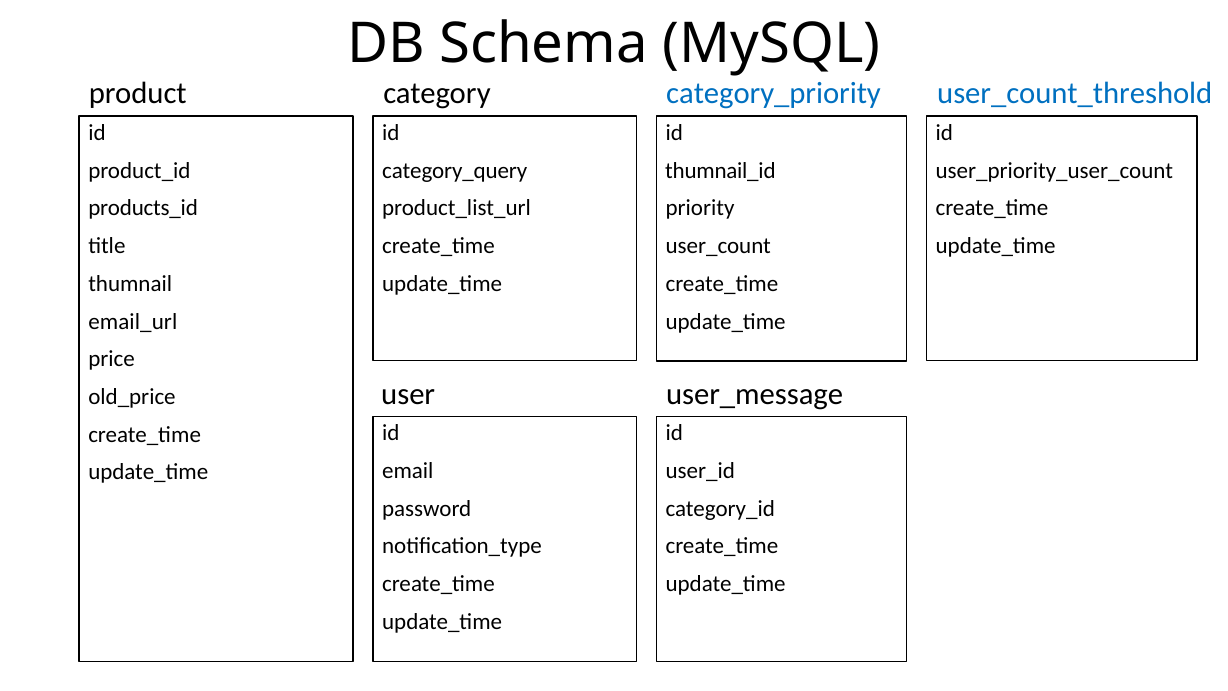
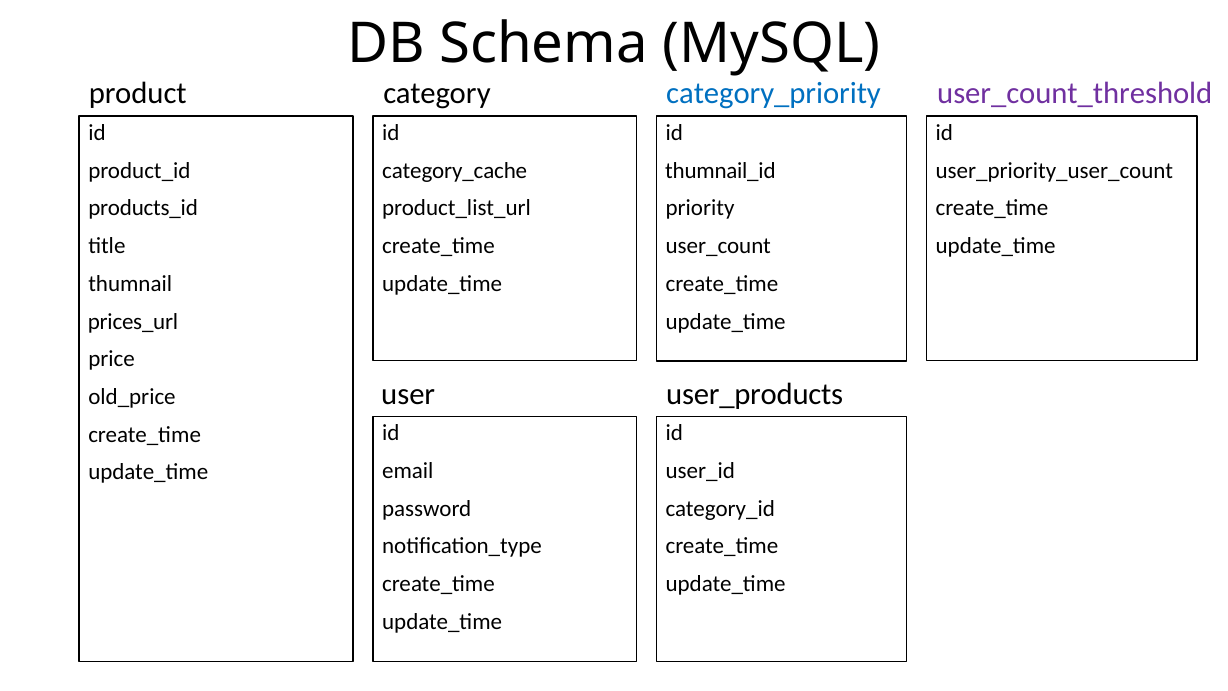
user_count_threshold colour: blue -> purple
category_query: category_query -> category_cache
email_url: email_url -> prices_url
user_message: user_message -> user_products
